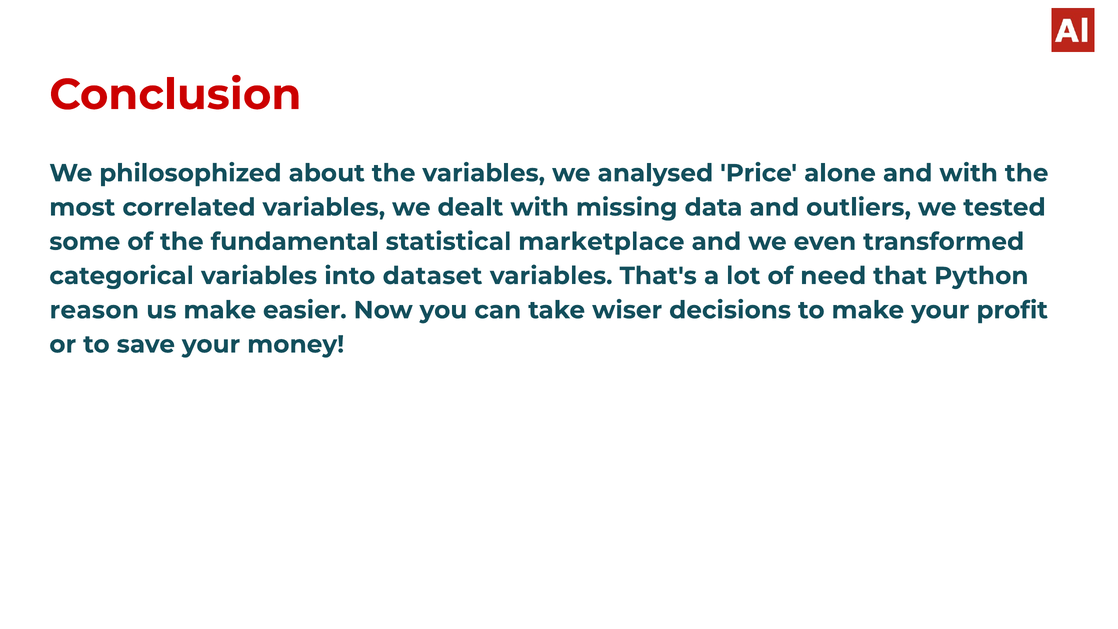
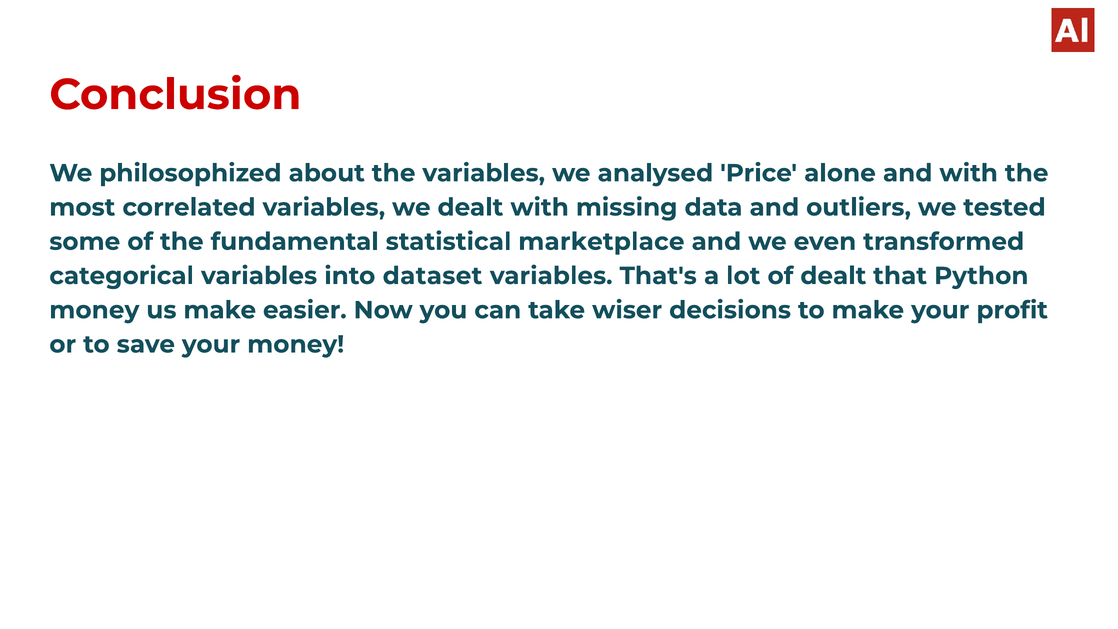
of need: need -> dealt
reason at (94, 310): reason -> money
